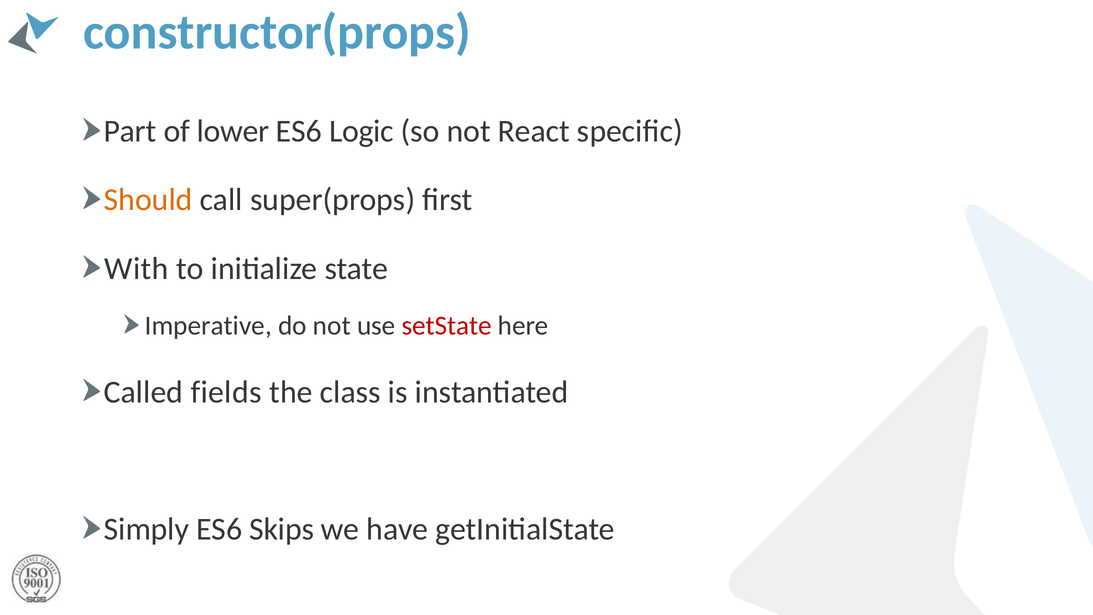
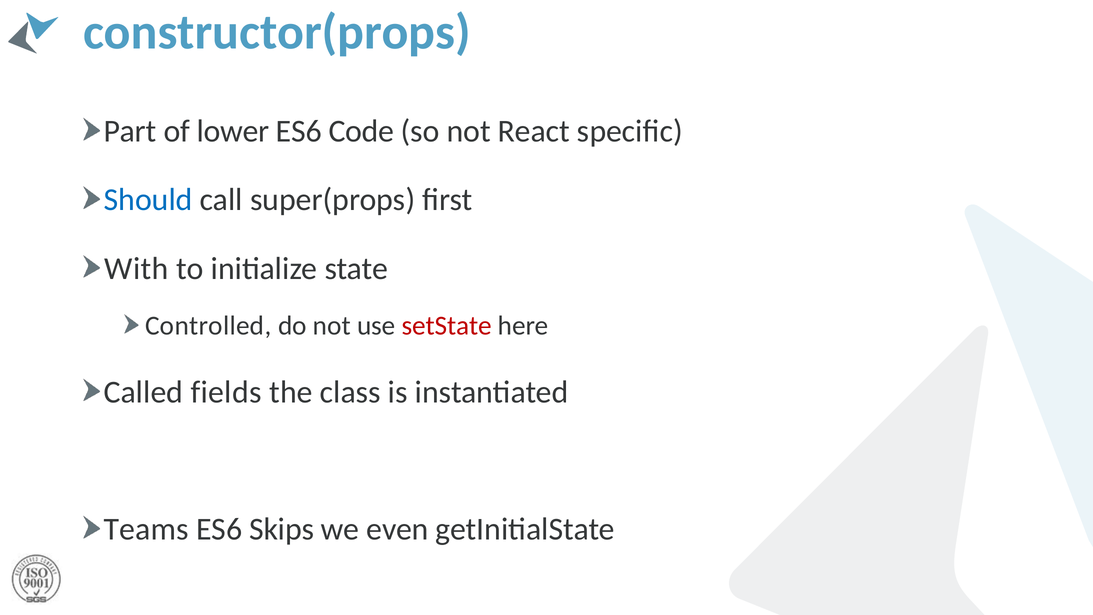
Logic: Logic -> Code
Should colour: orange -> blue
Imperative: Imperative -> Controlled
Simply: Simply -> Teams
have: have -> even
